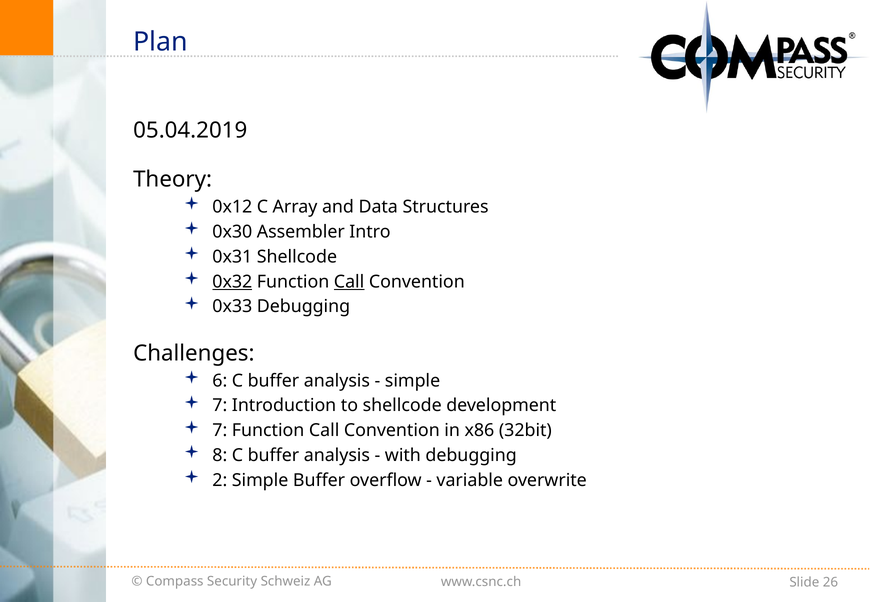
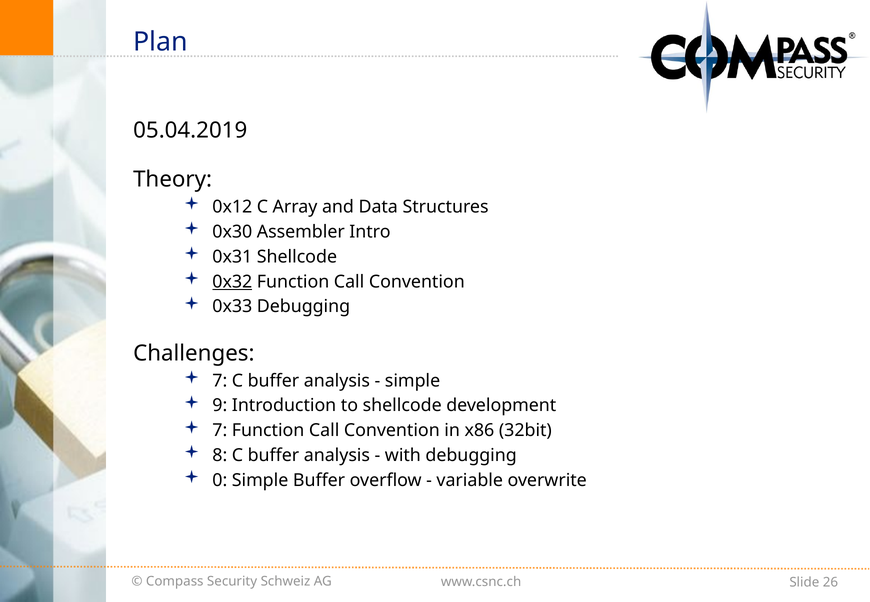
Call at (349, 282) underline: present -> none
6 at (220, 381): 6 -> 7
7 at (220, 406): 7 -> 9
2: 2 -> 0
